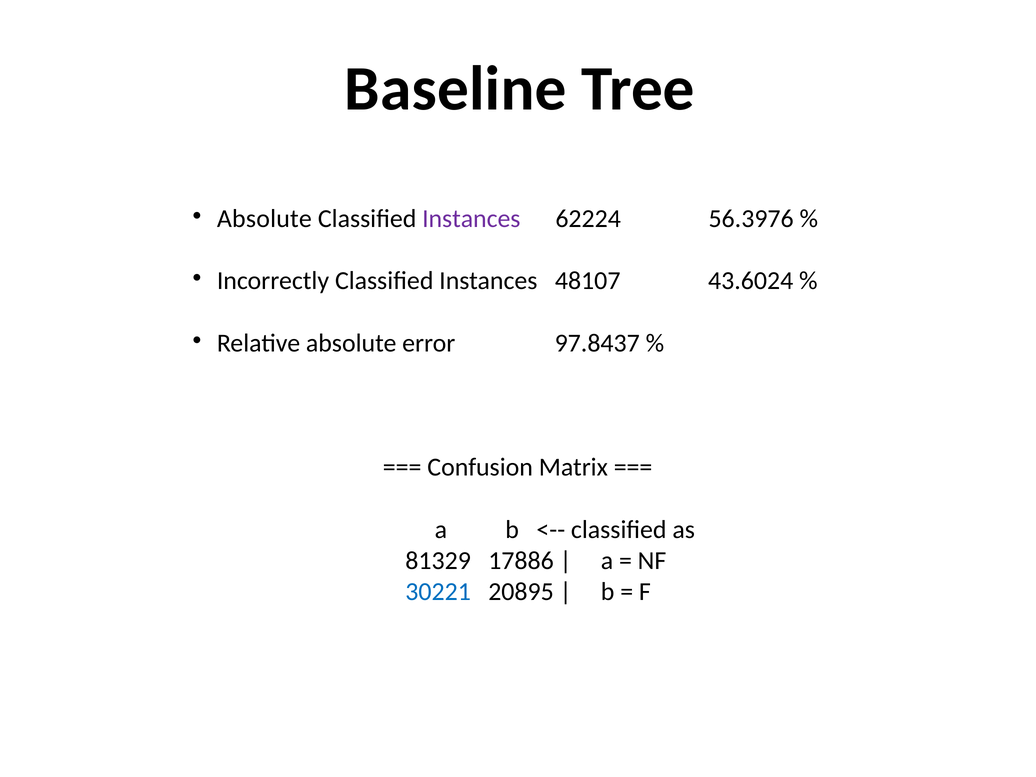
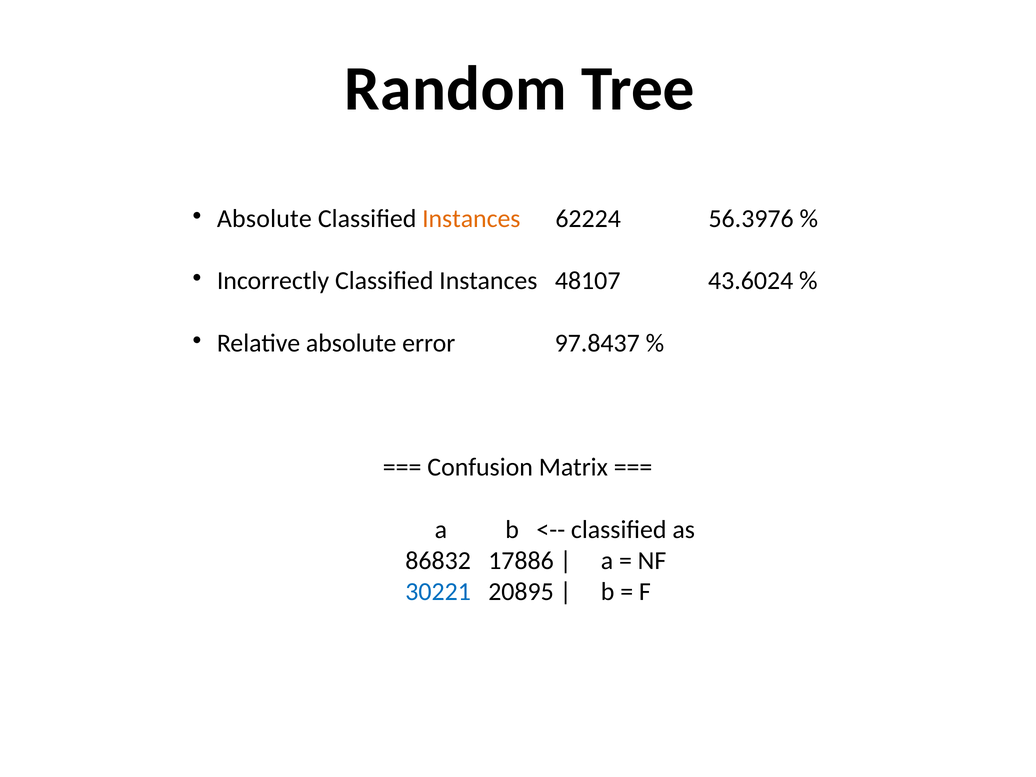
Baseline: Baseline -> Random
Instances at (471, 219) colour: purple -> orange
81329: 81329 -> 86832
